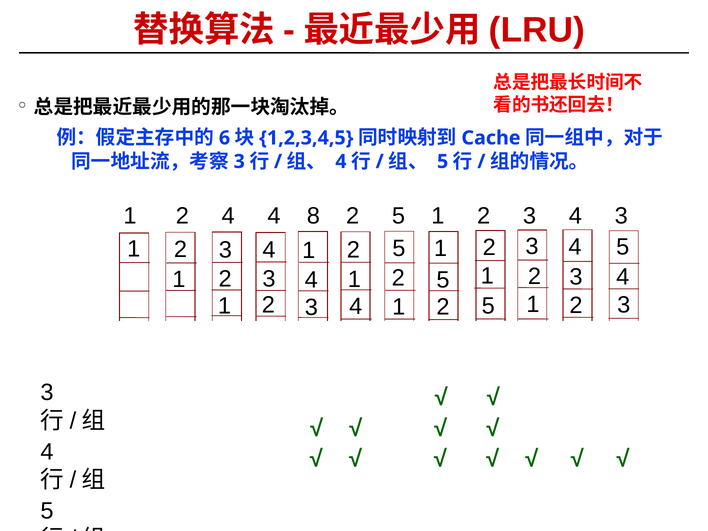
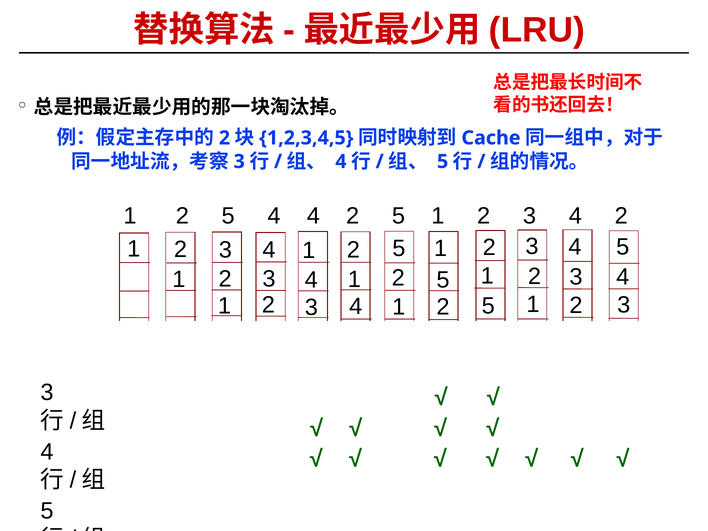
6 at (224, 138): 6 -> 2
1 2 4: 4 -> 5
8 at (313, 216): 8 -> 4
3 4 3: 3 -> 2
